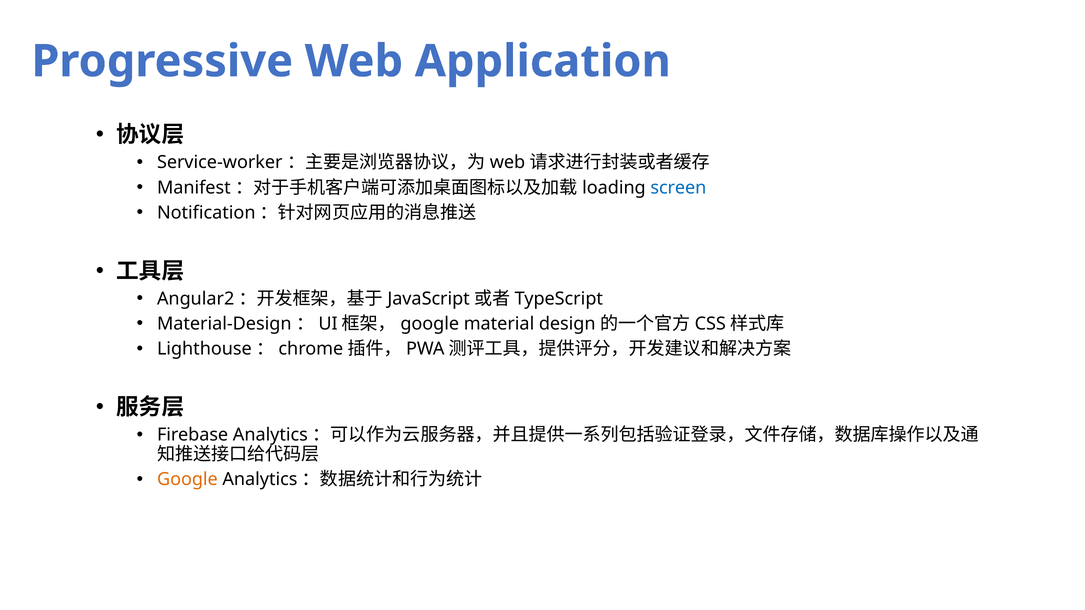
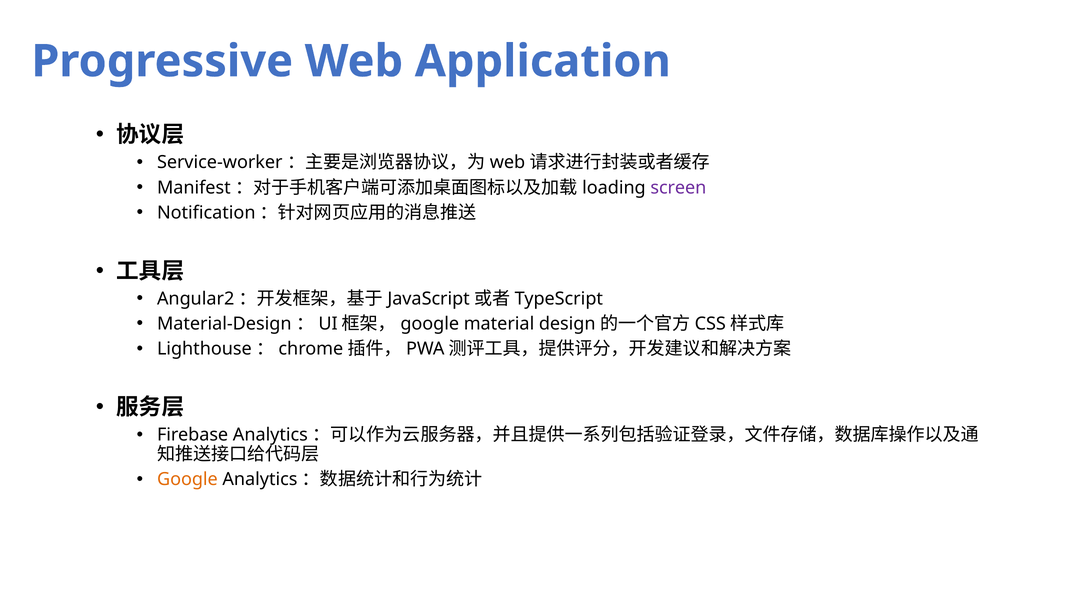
screen colour: blue -> purple
